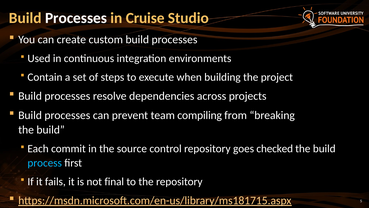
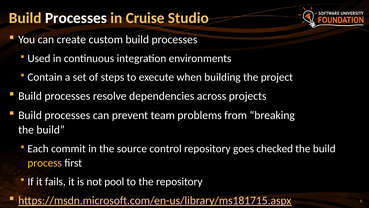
compiling: compiling -> problems
process colour: light blue -> yellow
final: final -> pool
